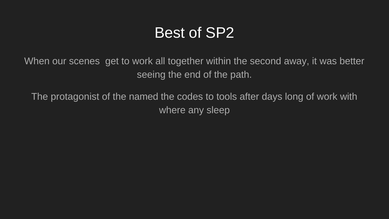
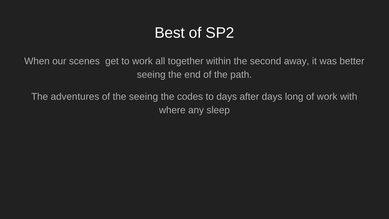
protagonist: protagonist -> adventures
the named: named -> seeing
to tools: tools -> days
